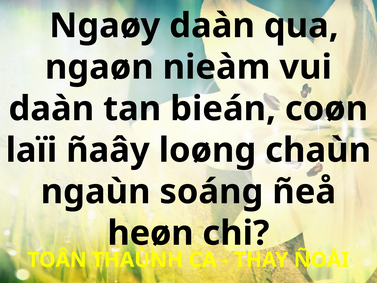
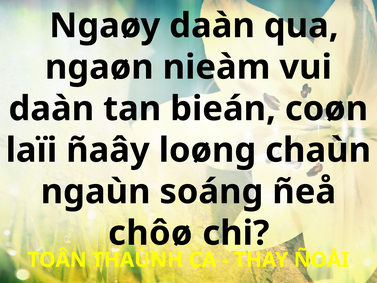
heøn: heøn -> chôø
